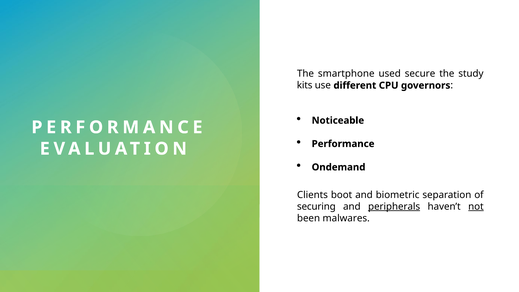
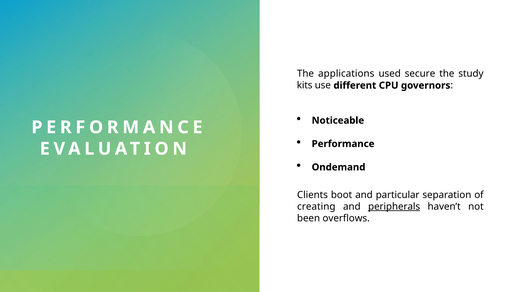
smartphone: smartphone -> applications
biometric: biometric -> particular
securing: securing -> creating
not underline: present -> none
malwares: malwares -> overflows
